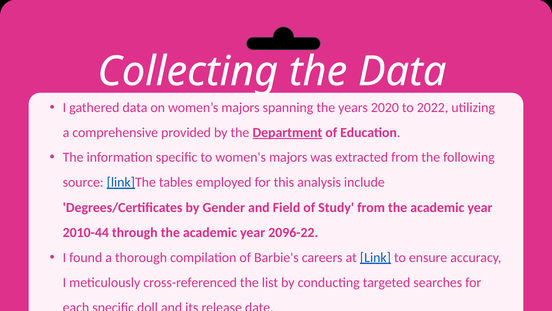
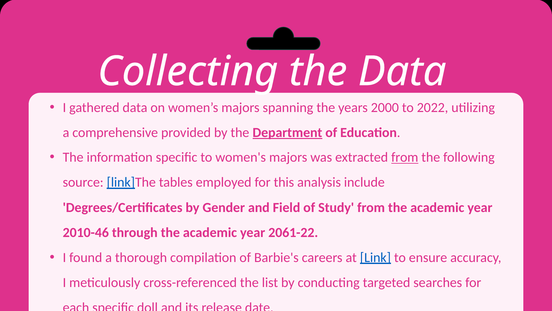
2020: 2020 -> 2000
from at (405, 157) underline: none -> present
2010-44: 2010-44 -> 2010-46
2096-22: 2096-22 -> 2061-22
